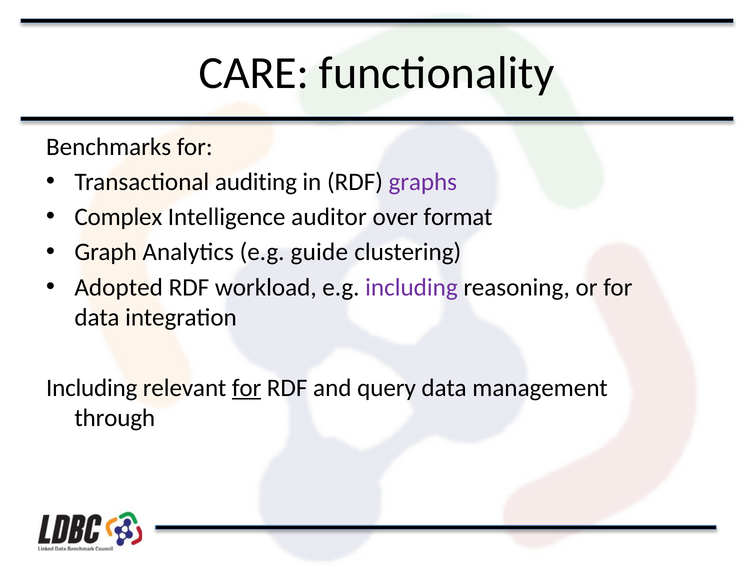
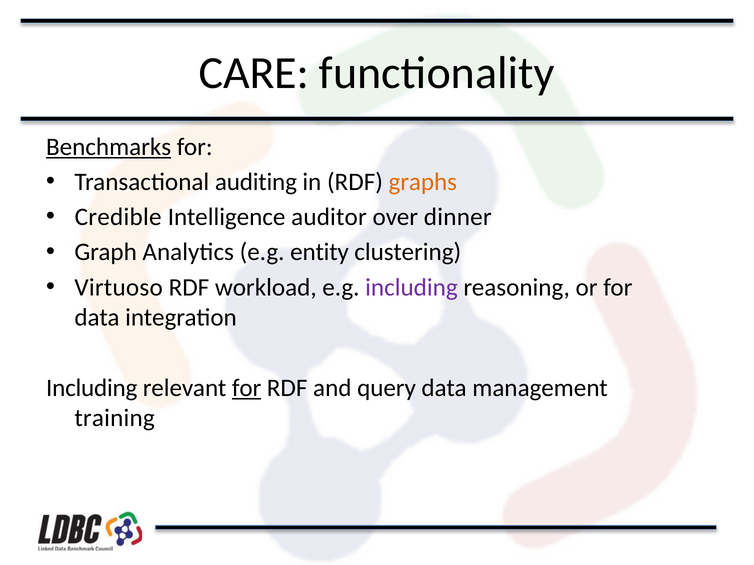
Benchmarks underline: none -> present
graphs colour: purple -> orange
Complex: Complex -> Credible
format: format -> dinner
guide: guide -> entity
Adopted: Adopted -> Virtuoso
through: through -> training
